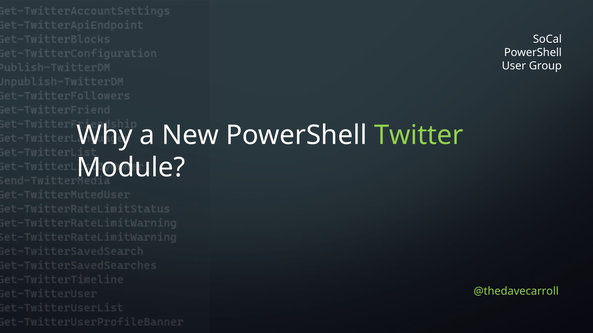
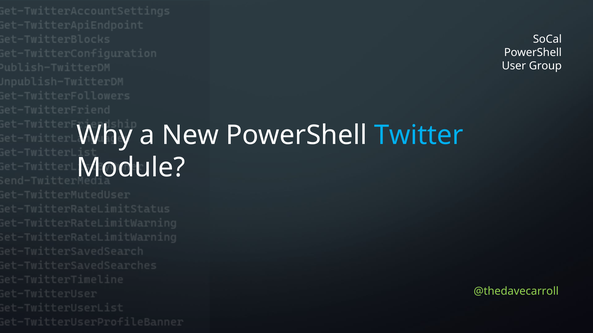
Twitter colour: light green -> light blue
